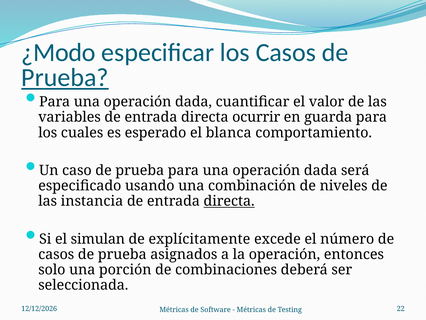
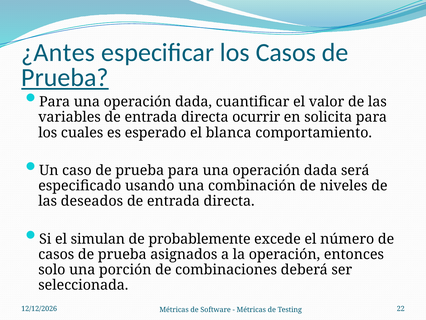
¿Modo: ¿Modo -> ¿Antes
guarda: guarda -> solicita
instancia: instancia -> deseados
directa at (229, 201) underline: present -> none
explícitamente: explícitamente -> probablemente
